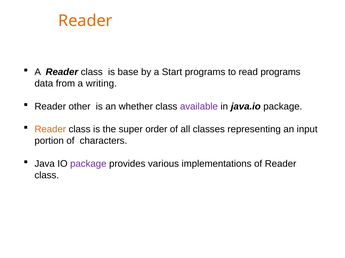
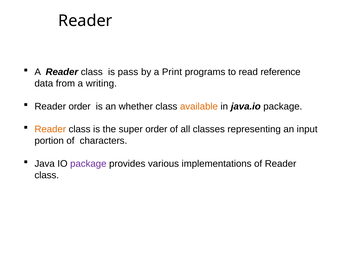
Reader at (85, 21) colour: orange -> black
base: base -> pass
Start: Start -> Print
read programs: programs -> reference
Reader other: other -> order
available colour: purple -> orange
